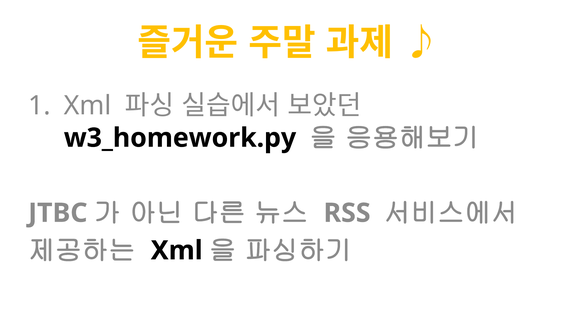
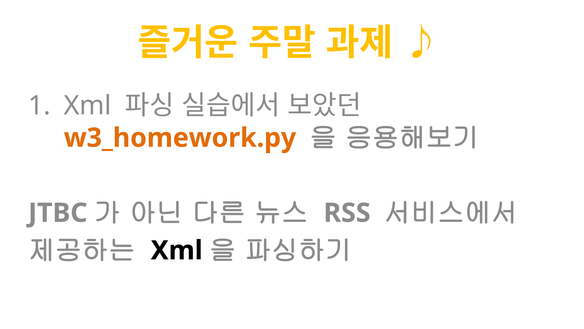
w3_homework.py colour: black -> orange
